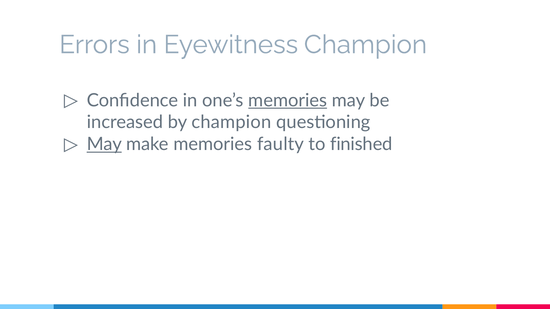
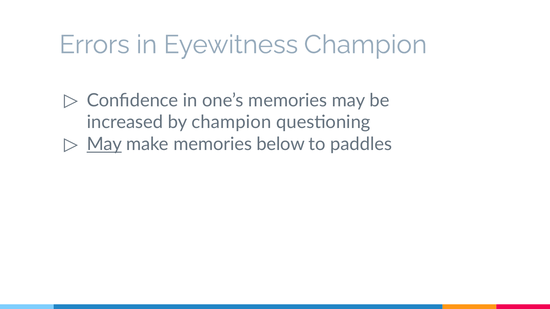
memories at (288, 100) underline: present -> none
faulty: faulty -> below
finished: finished -> paddles
